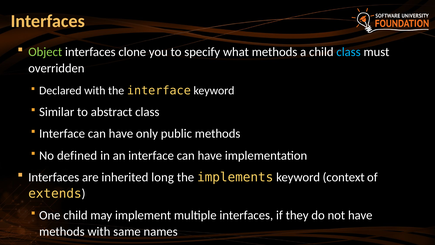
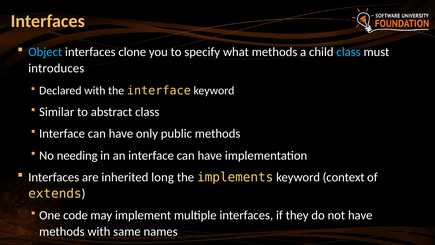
Object colour: light green -> light blue
overridden: overridden -> introduces
defined: defined -> needing
One child: child -> code
